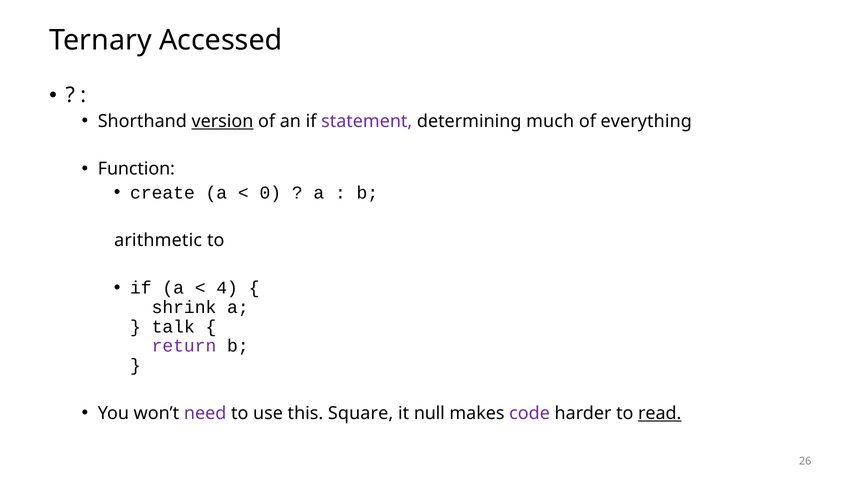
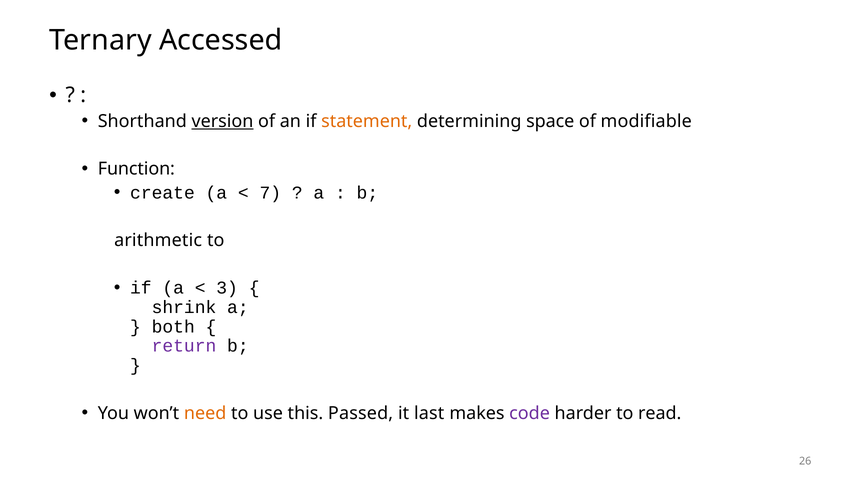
statement colour: purple -> orange
much: much -> space
everything: everything -> modifiable
0: 0 -> 7
4: 4 -> 3
talk: talk -> both
need colour: purple -> orange
Square: Square -> Passed
null: null -> last
read underline: present -> none
